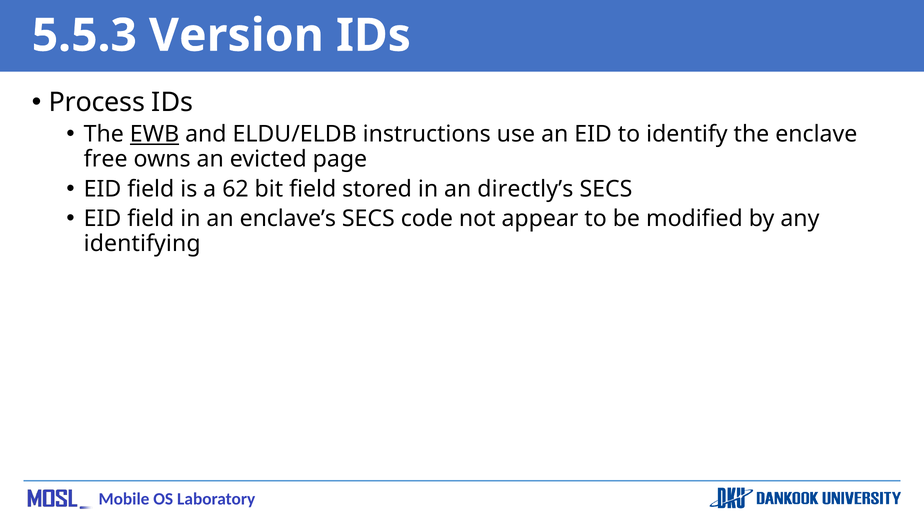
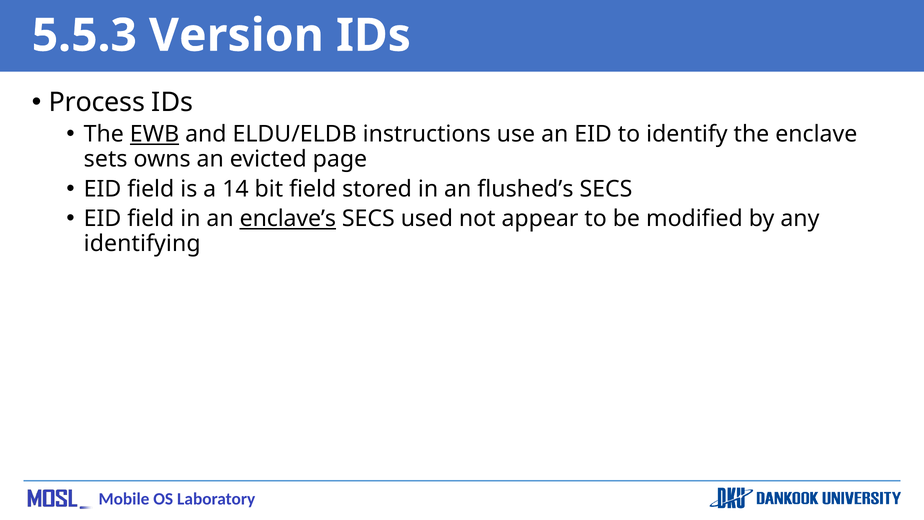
free: free -> sets
62: 62 -> 14
directly’s: directly’s -> flushed’s
enclave’s underline: none -> present
code: code -> used
